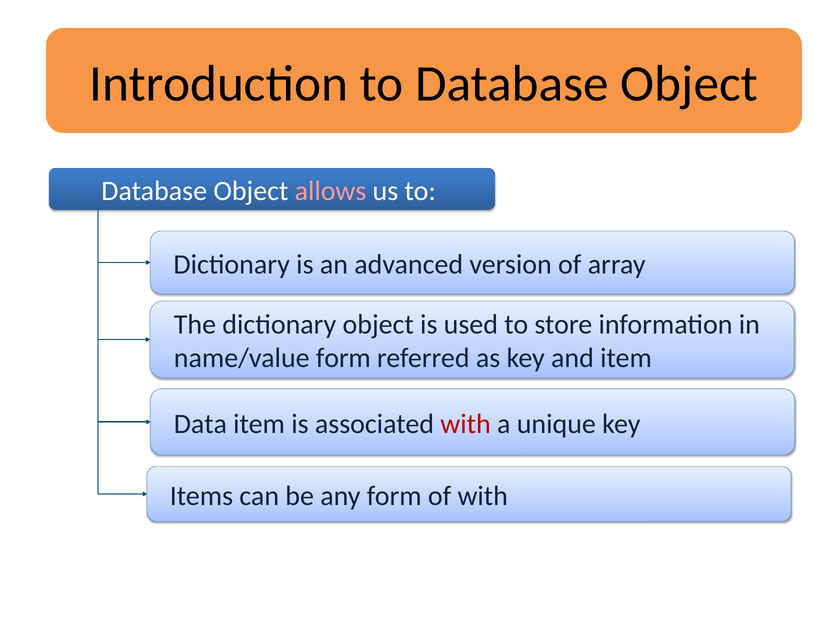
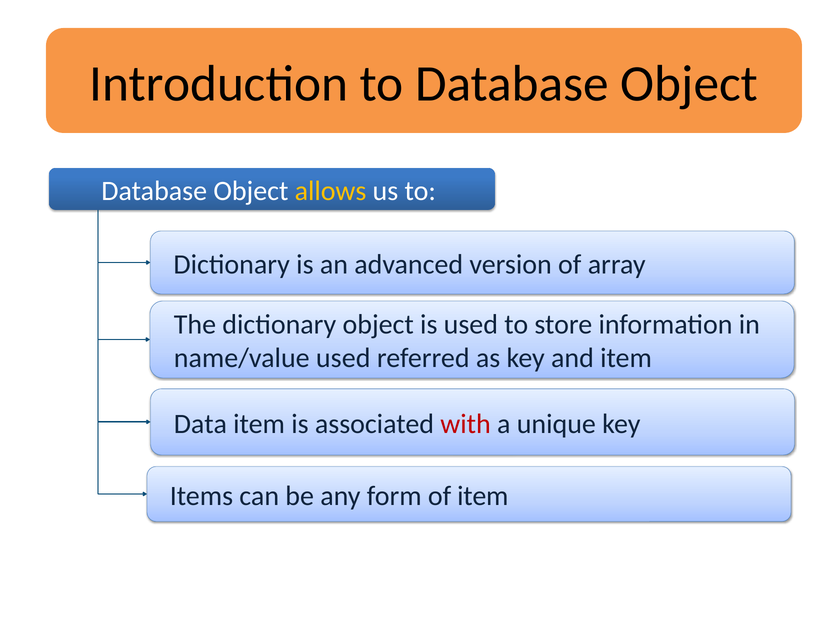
allows colour: pink -> yellow
name/value form: form -> used
of with: with -> item
